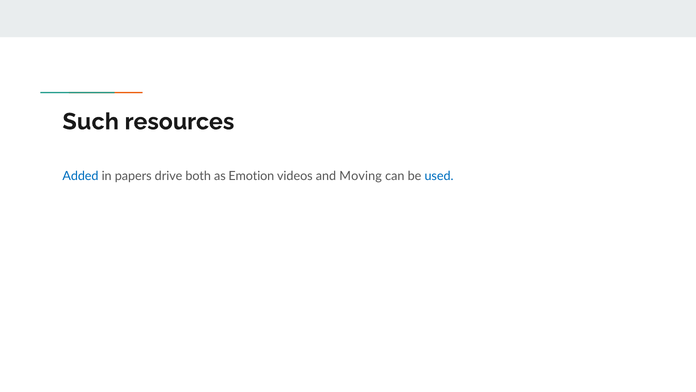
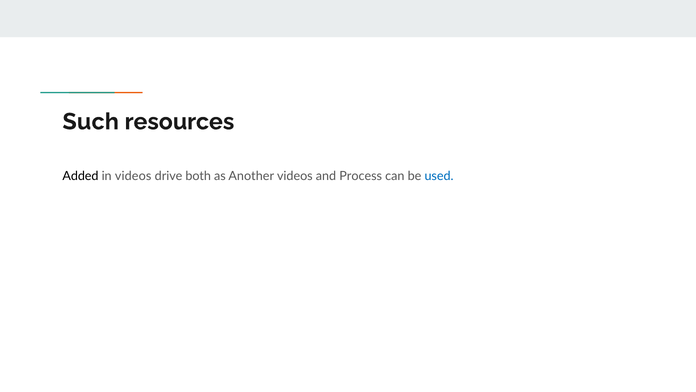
Added colour: blue -> black
in papers: papers -> videos
Emotion: Emotion -> Another
Moving: Moving -> Process
